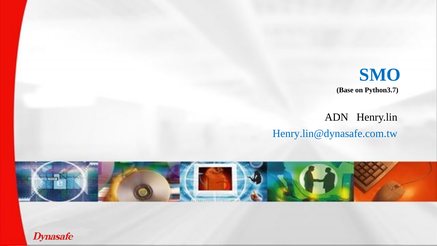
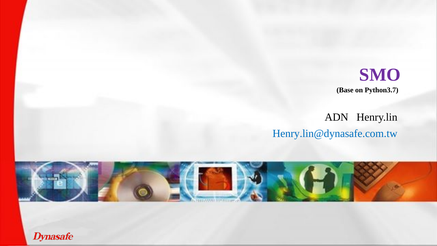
SMO colour: blue -> purple
